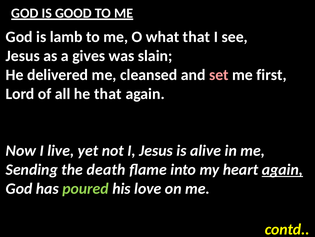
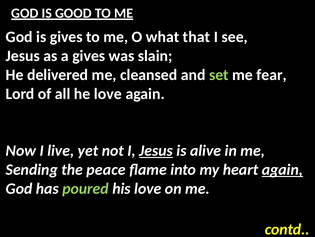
is lamb: lamb -> gives
set colour: pink -> light green
first: first -> fear
he that: that -> love
Jesus at (156, 150) underline: none -> present
death: death -> peace
